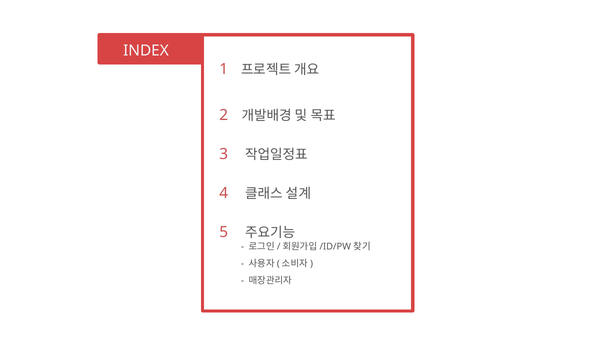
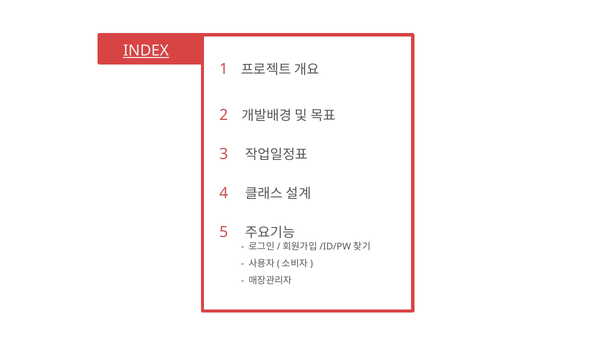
INDEX underline: none -> present
